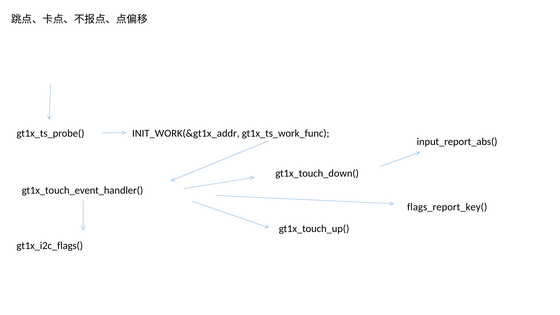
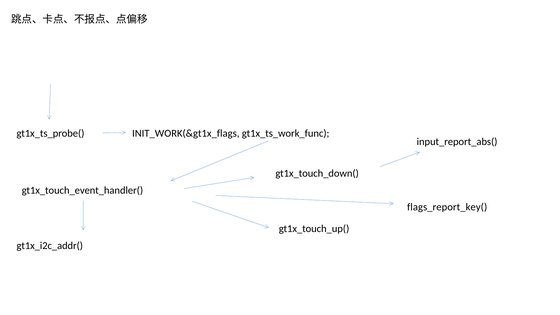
INIT_WORK(&gt1x_addr: INIT_WORK(&gt1x_addr -> INIT_WORK(&gt1x_flags
gt1x_i2c_flags(: gt1x_i2c_flags( -> gt1x_i2c_addr(
